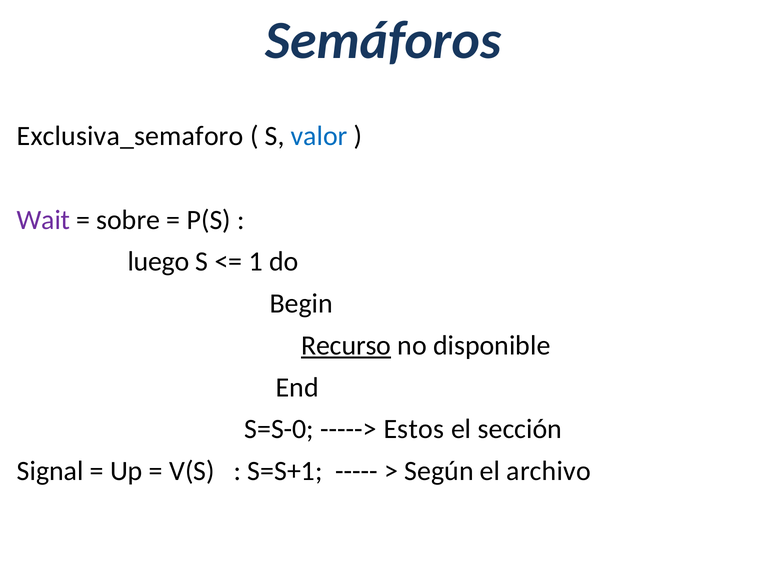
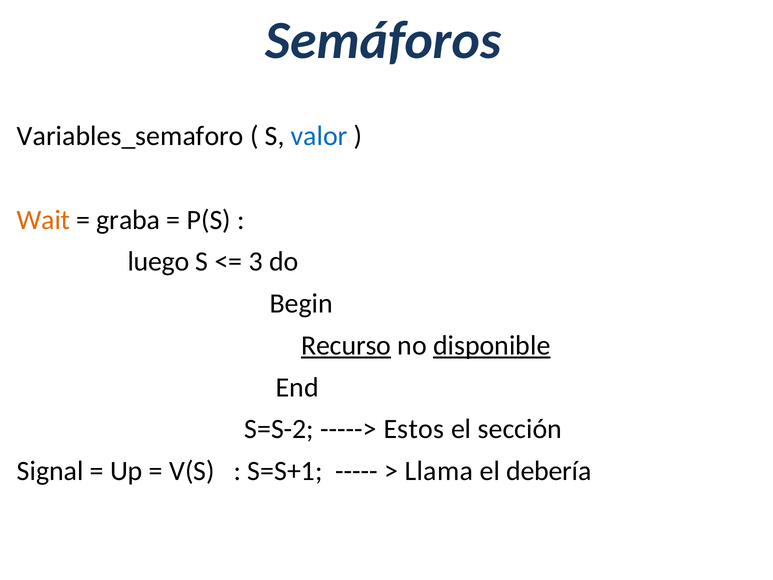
Exclusiva_semaforo: Exclusiva_semaforo -> Variables_semaforo
Wait colour: purple -> orange
sobre: sobre -> graba
1: 1 -> 3
disponible underline: none -> present
S=S-0: S=S-0 -> S=S-2
Según: Según -> Llama
archivo: archivo -> debería
